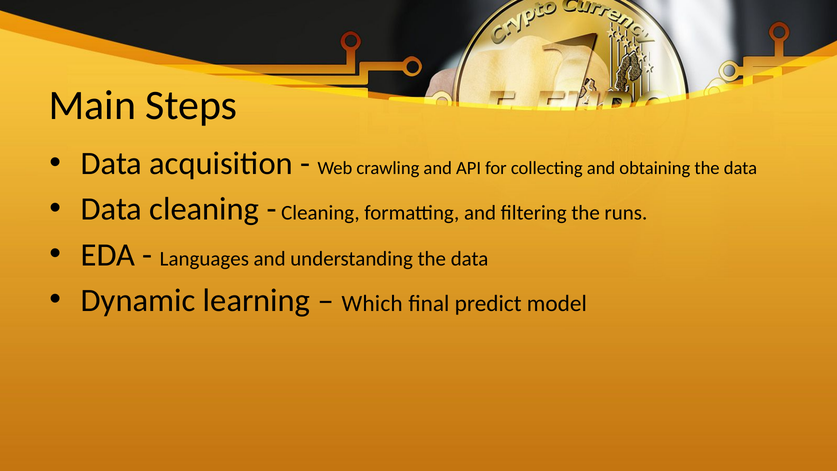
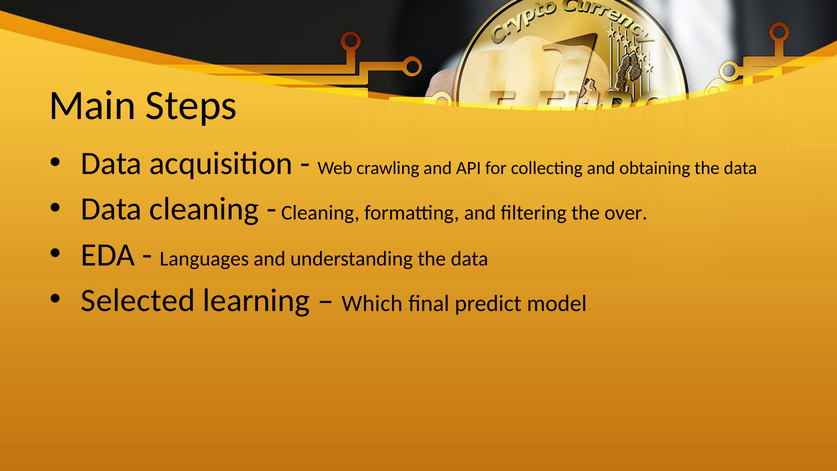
runs: runs -> over
Dynamic: Dynamic -> Selected
